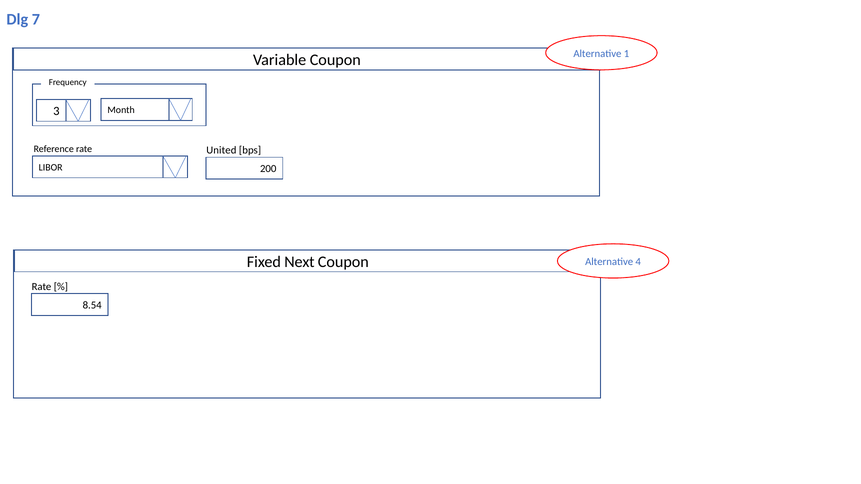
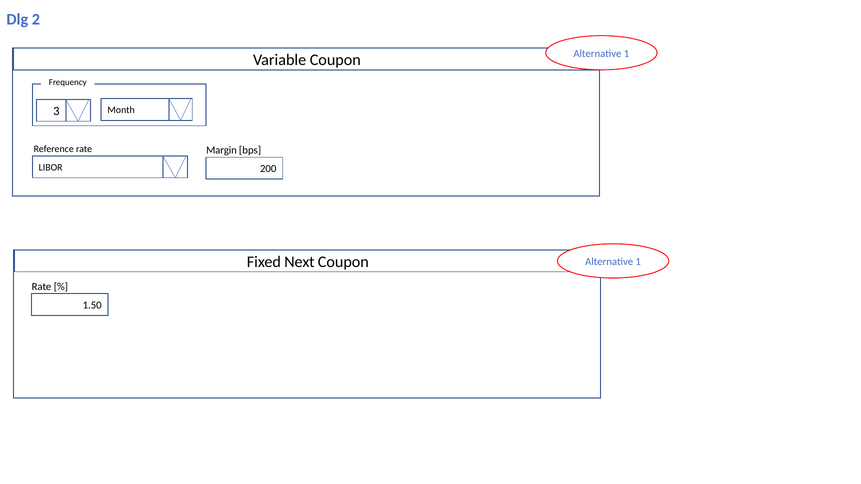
7: 7 -> 2
United: United -> Margin
4 at (638, 262): 4 -> 1
8.54: 8.54 -> 1.50
